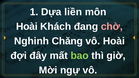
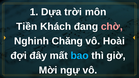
liền: liền -> trời
Hoài at (27, 27): Hoài -> Tiền
bao colour: light green -> light blue
